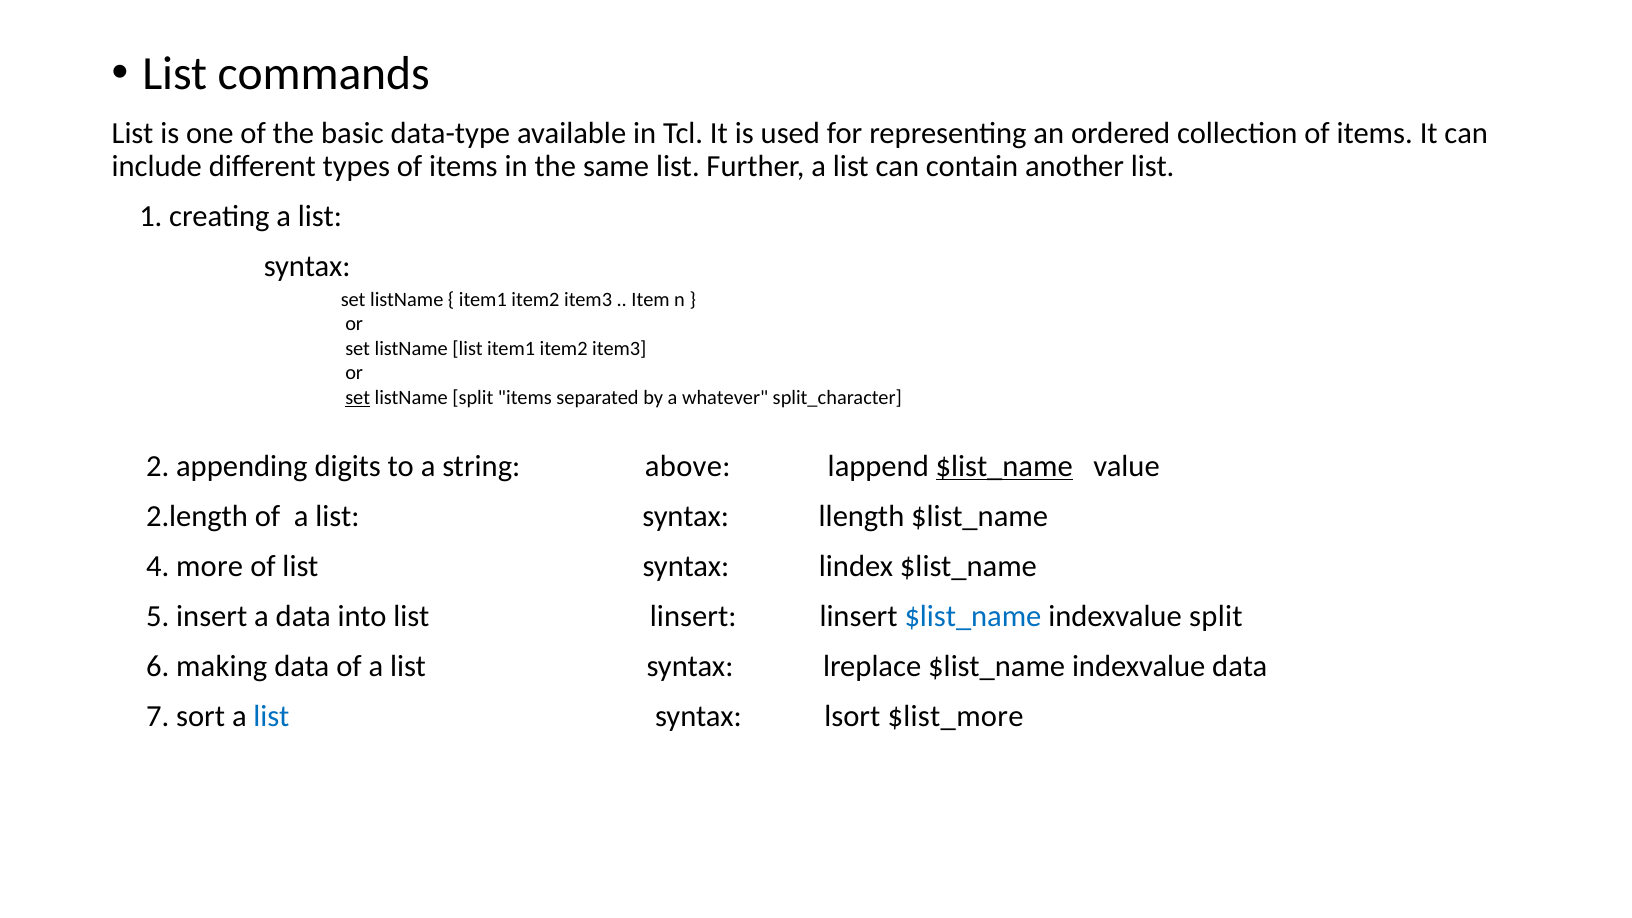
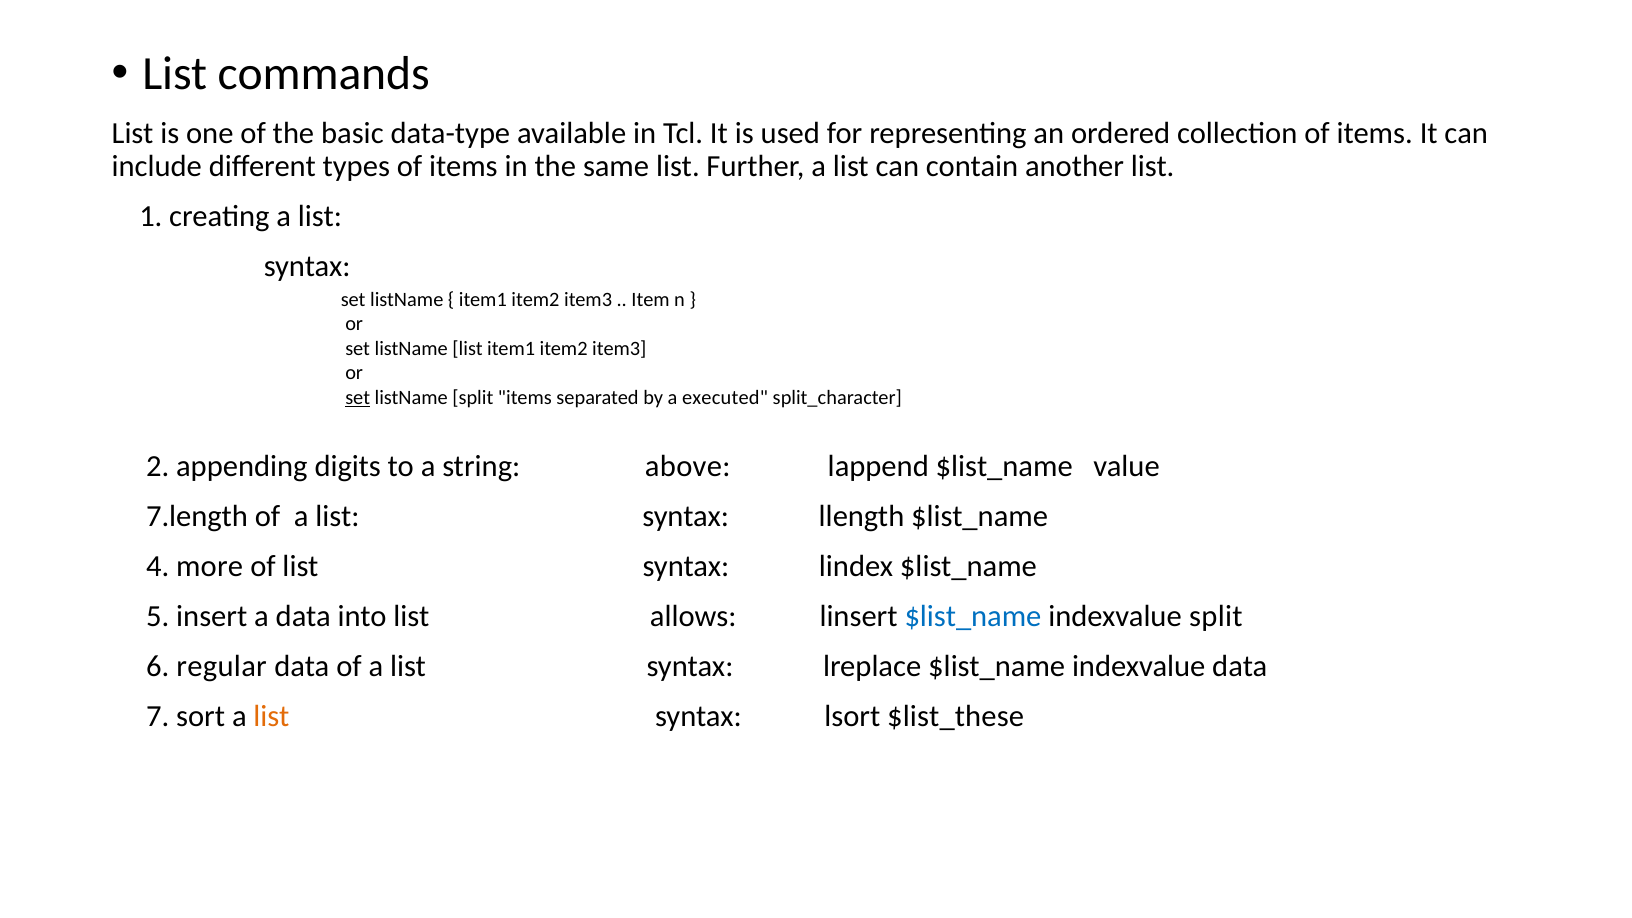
whatever: whatever -> executed
$list_name at (1004, 466) underline: present -> none
2.length: 2.length -> 7.length
list linsert: linsert -> allows
making: making -> regular
list at (271, 717) colour: blue -> orange
$list_more: $list_more -> $list_these
